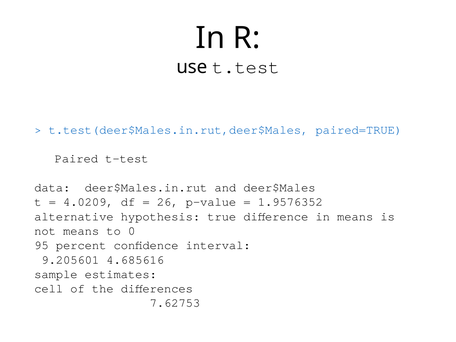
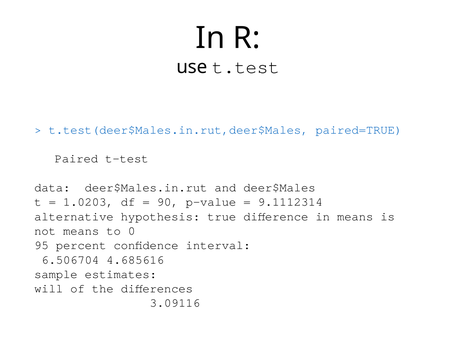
4.0209: 4.0209 -> 1.0203
26: 26 -> 90
1.9576352: 1.9576352 -> 9.1112314
9.205601: 9.205601 -> 6.506704
cell: cell -> will
7.62753: 7.62753 -> 3.09116
